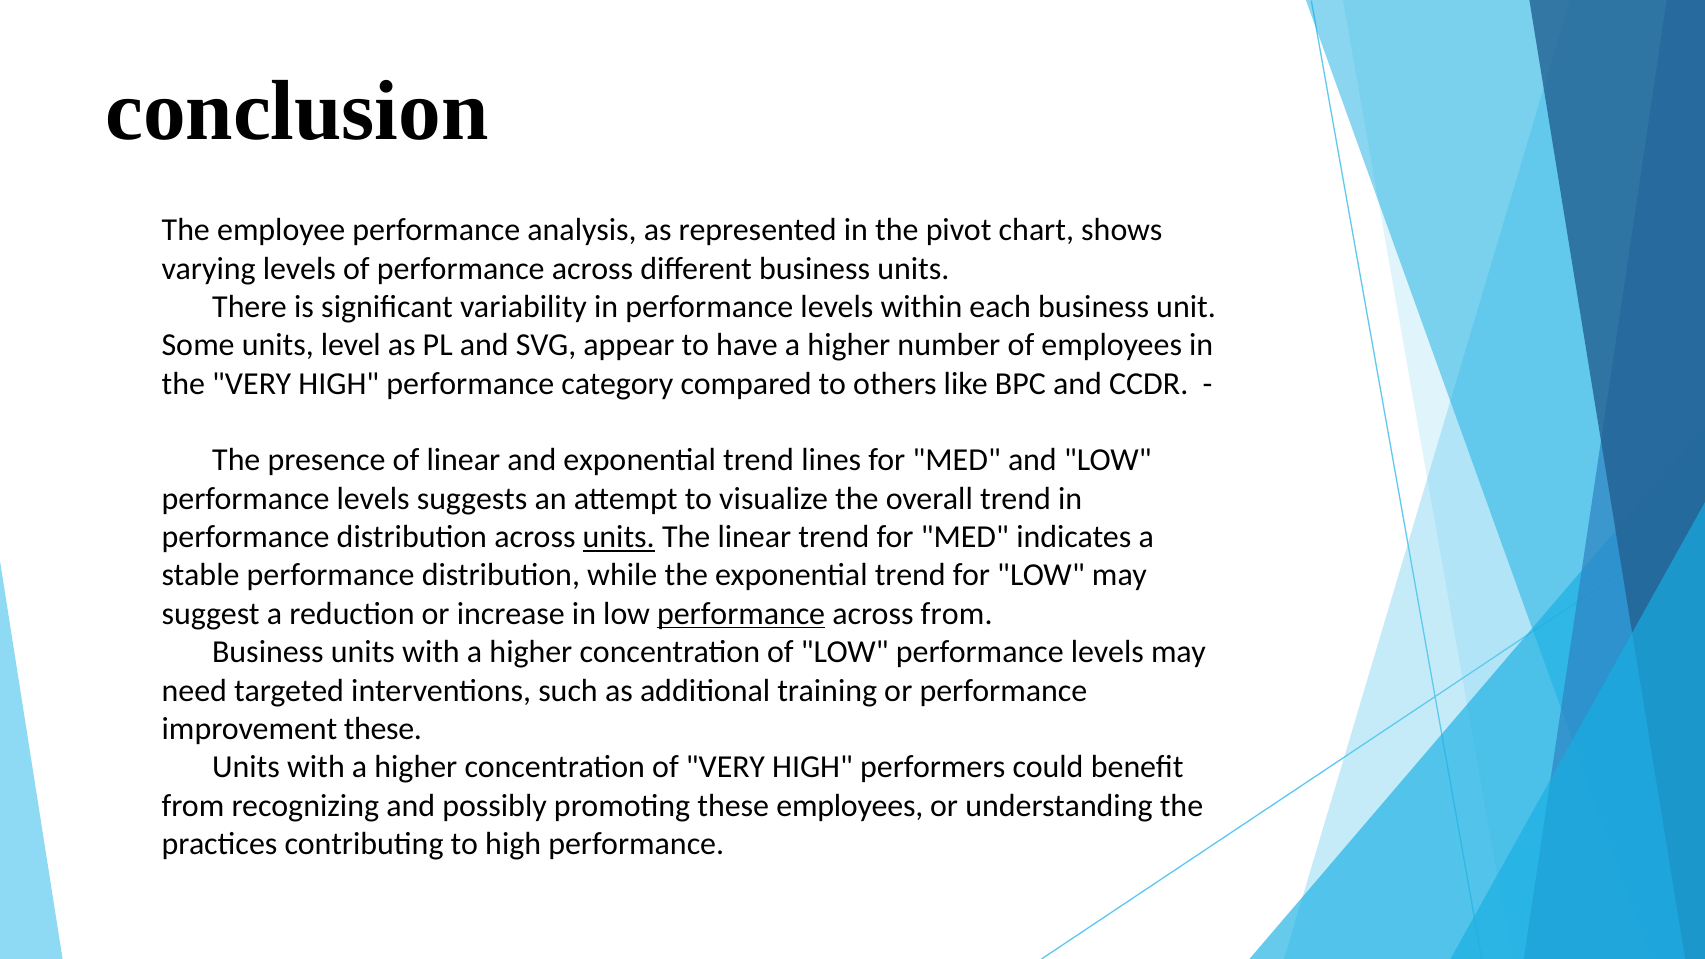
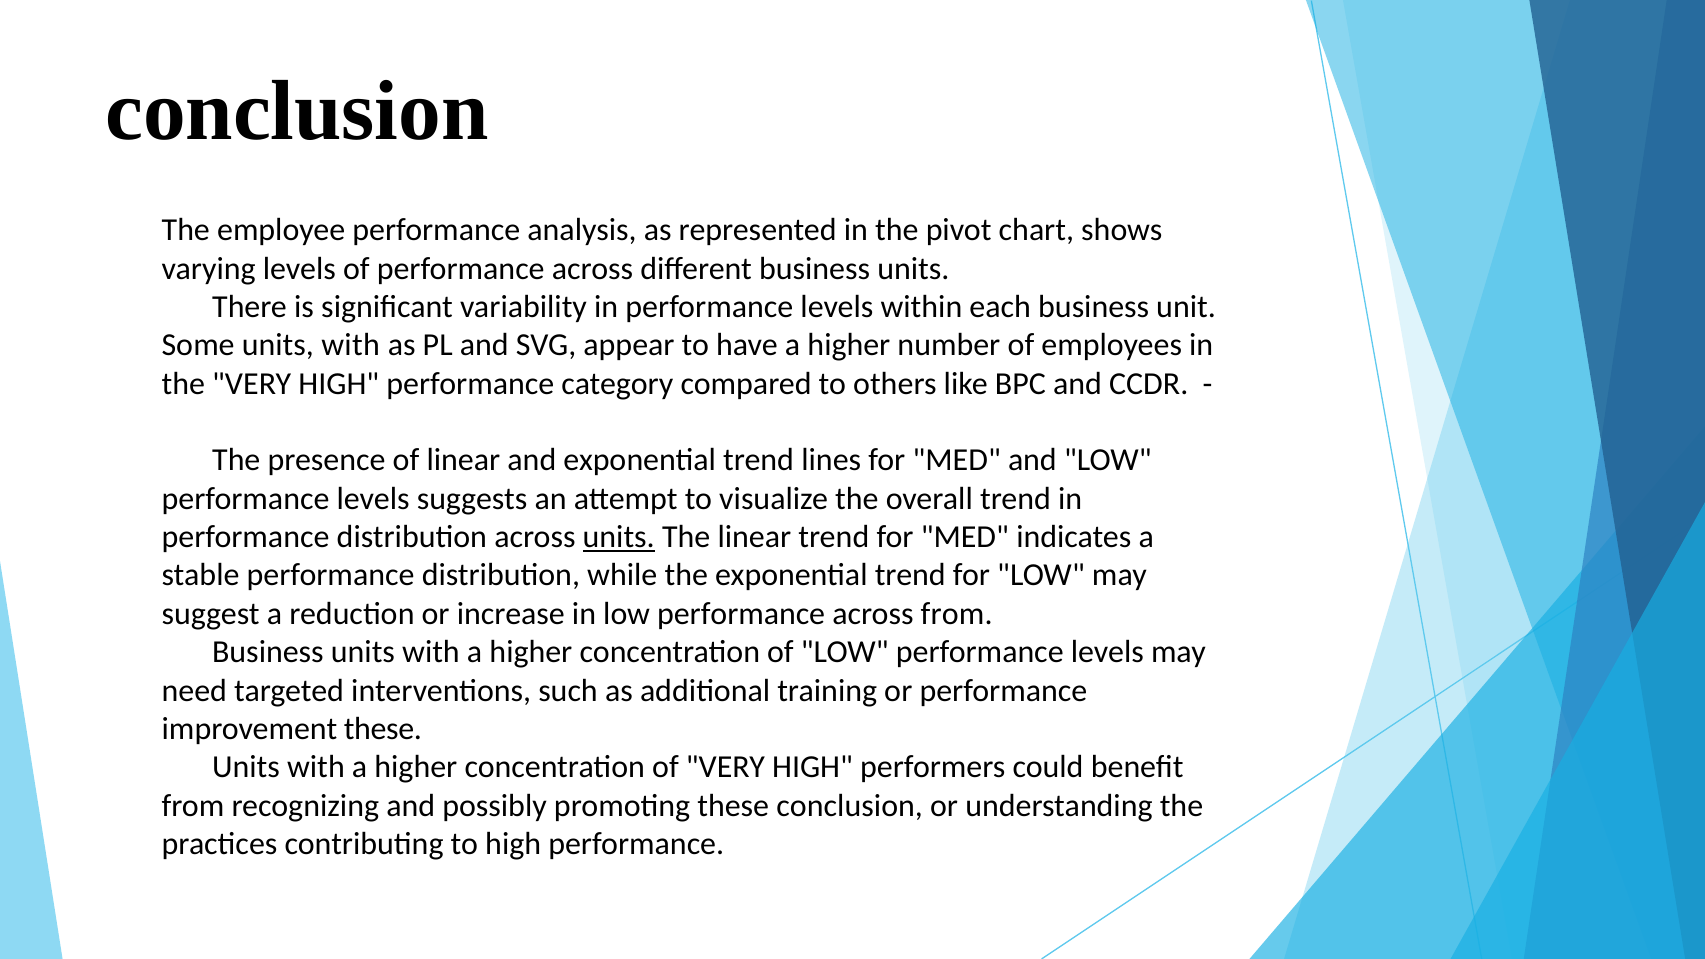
Some units level: level -> with
performance at (741, 614) underline: present -> none
these employees: employees -> conclusion
